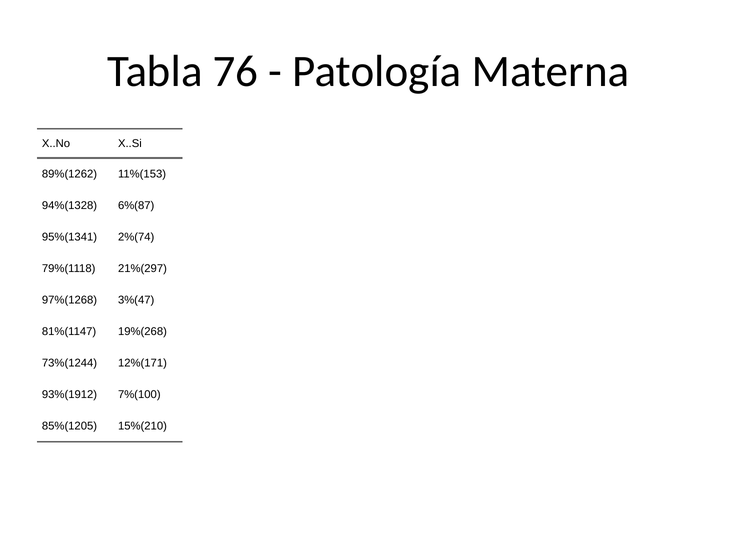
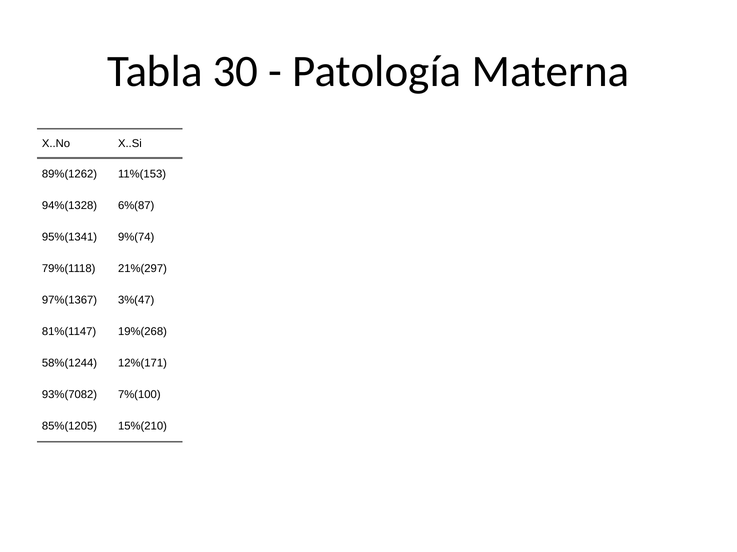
76: 76 -> 30
2%(74: 2%(74 -> 9%(74
97%(1268: 97%(1268 -> 97%(1367
73%(1244: 73%(1244 -> 58%(1244
93%(1912: 93%(1912 -> 93%(7082
